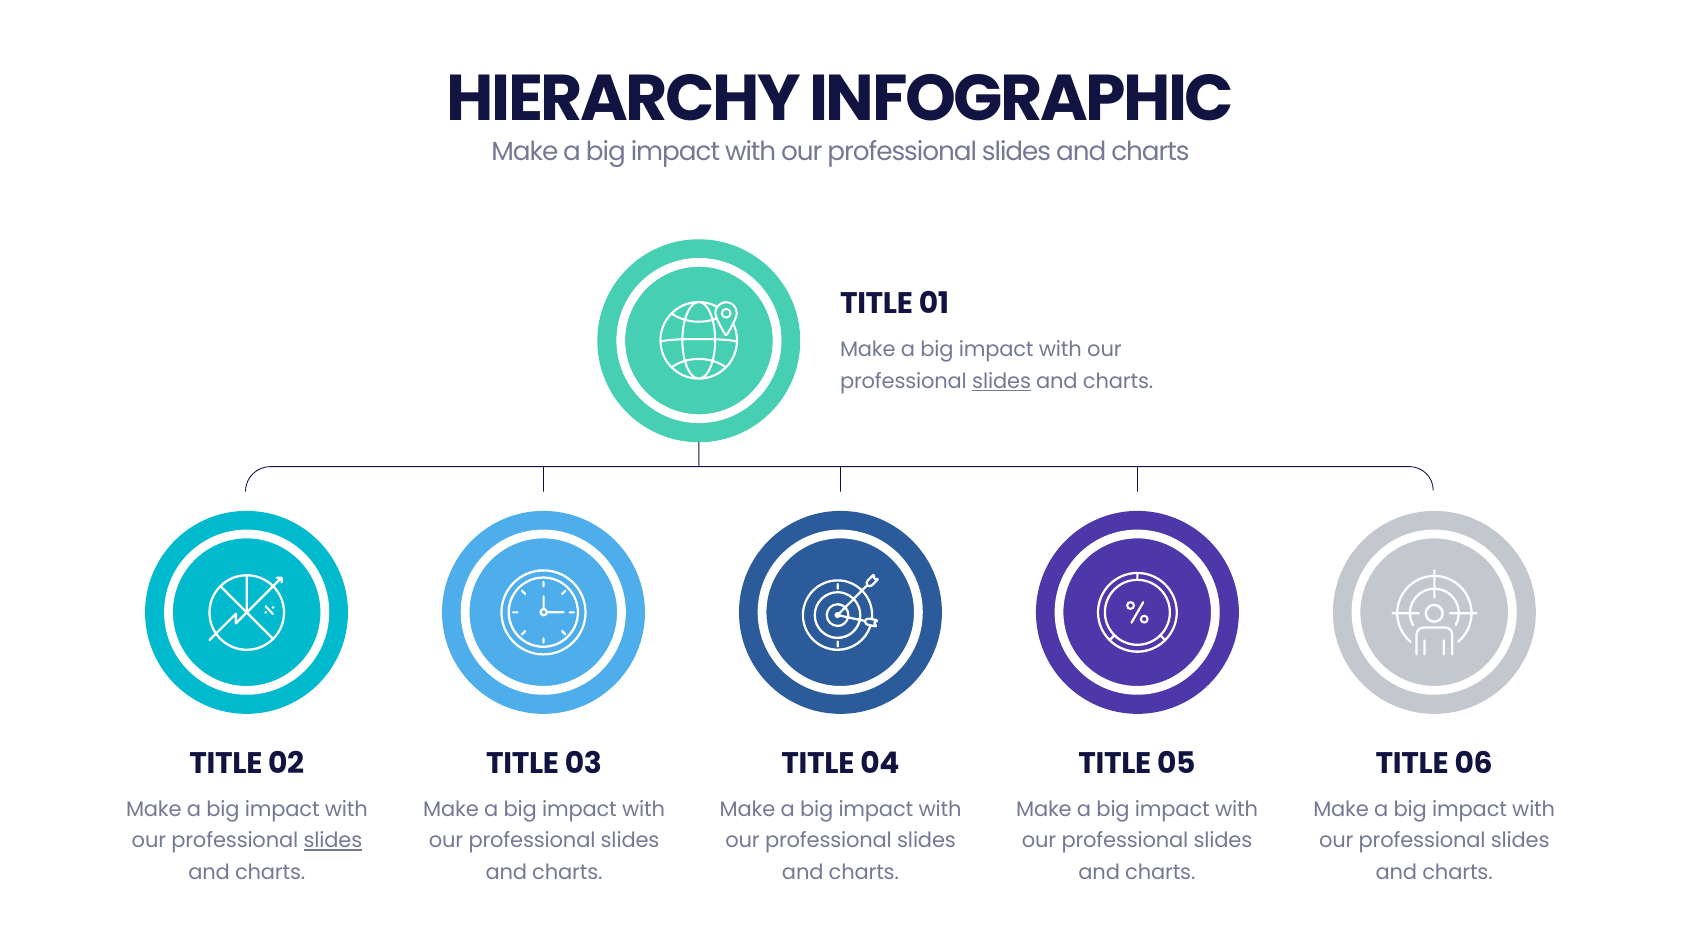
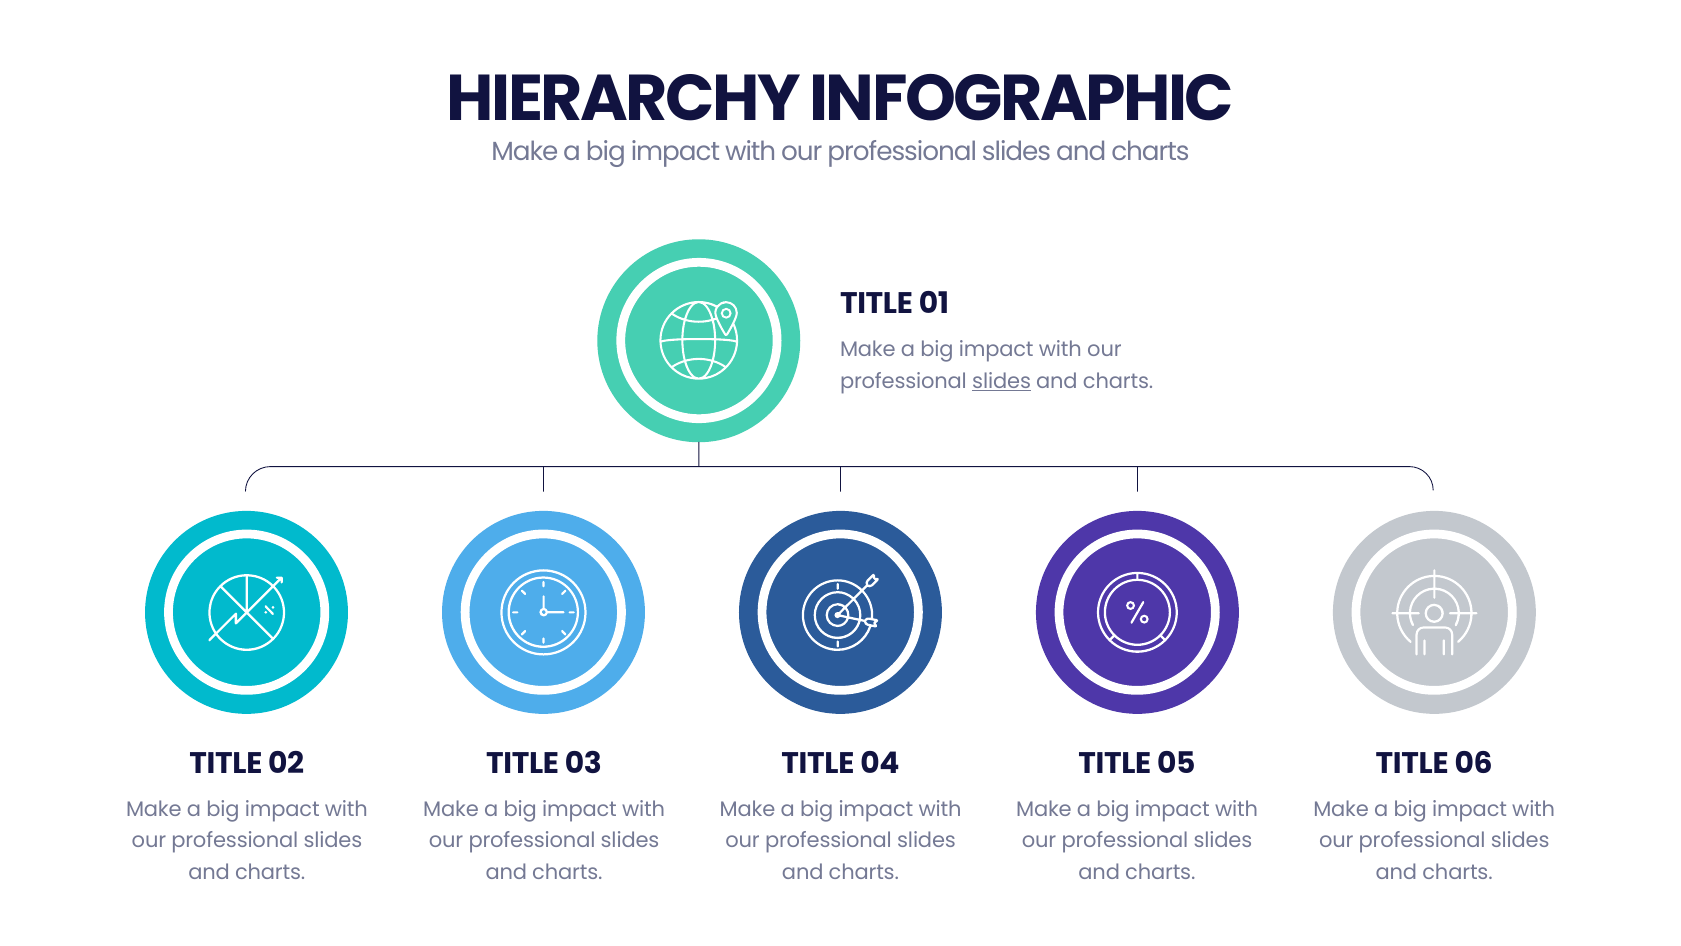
slides at (333, 841) underline: present -> none
